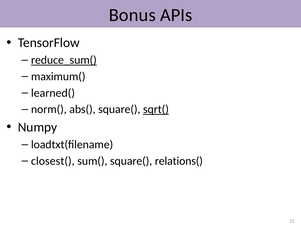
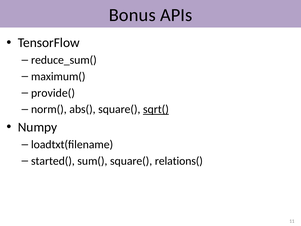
reduce_sum( underline: present -> none
learned(: learned( -> provide(
closest(: closest( -> started(
